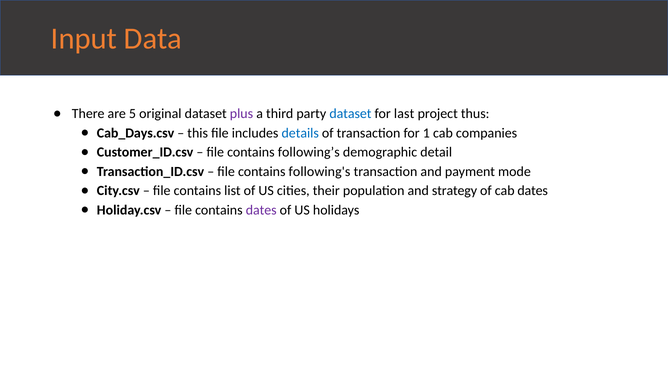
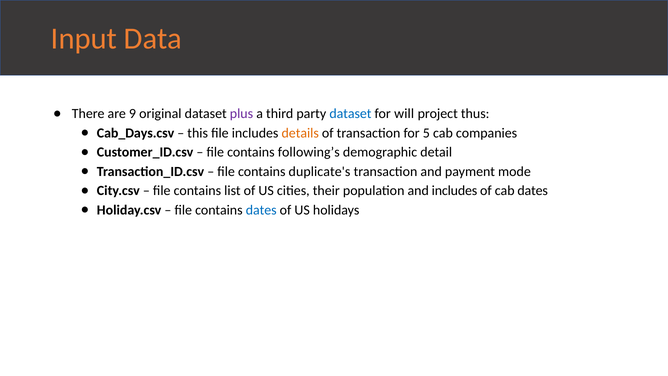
5: 5 -> 9
last: last -> will
details colour: blue -> orange
1: 1 -> 5
following's: following's -> duplicate's
and strategy: strategy -> includes
dates at (261, 210) colour: purple -> blue
